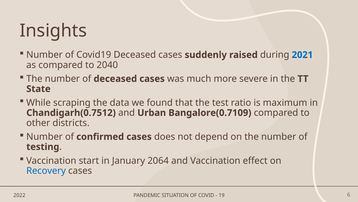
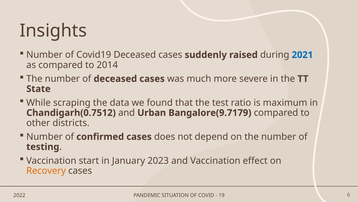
2040: 2040 -> 2014
Bangalore(0.7109: Bangalore(0.7109 -> Bangalore(9.7179
2064: 2064 -> 2023
Recovery colour: blue -> orange
